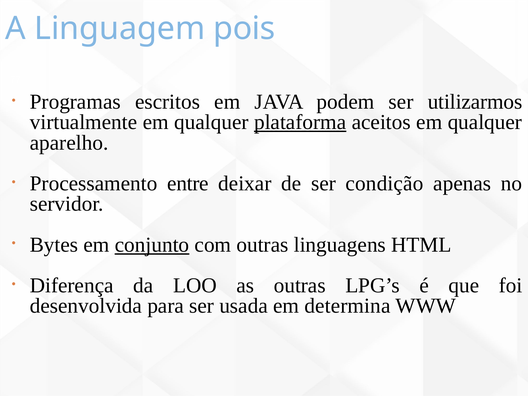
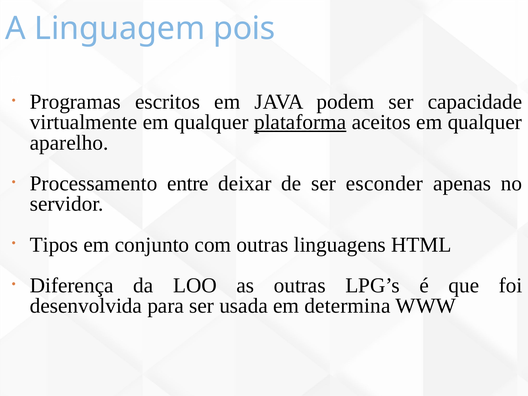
utilizarmos: utilizarmos -> capacidade
condição: condição -> esconder
Bytes: Bytes -> Tipos
conjunto underline: present -> none
